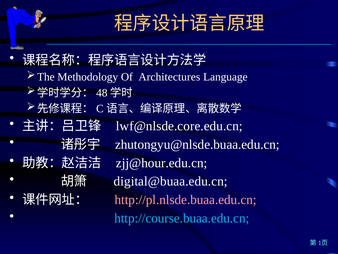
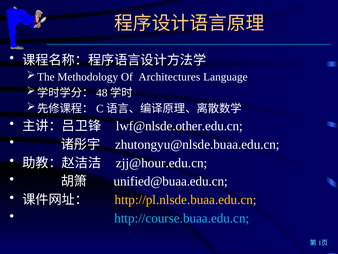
lwf@nlsde.core.edu.cn: lwf@nlsde.core.edu.cn -> lwf@nlsde.other.edu.cn
digital@buaa.edu.cn: digital@buaa.edu.cn -> unified@buaa.edu.cn
http://pl.nlsde.buaa.edu.cn colour: pink -> yellow
